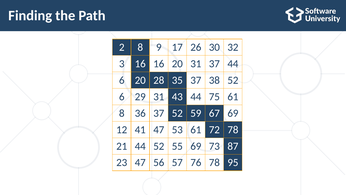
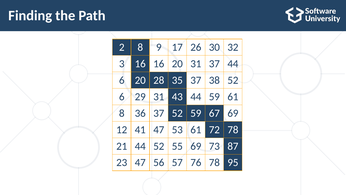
44 75: 75 -> 59
